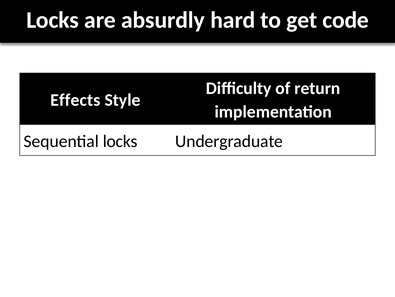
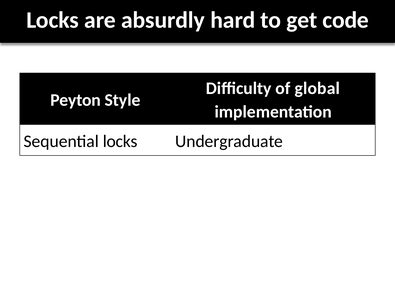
return: return -> global
Effects: Effects -> Peyton
